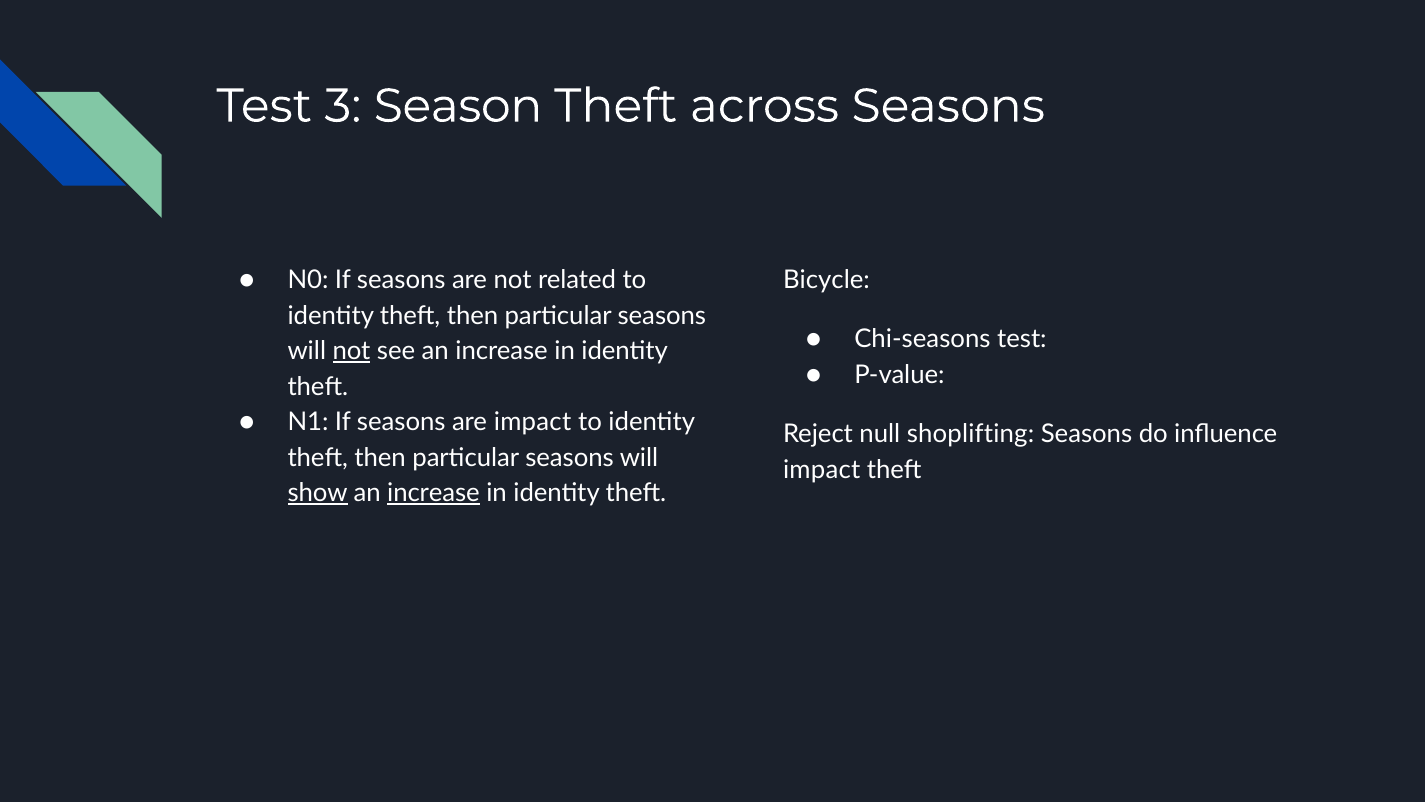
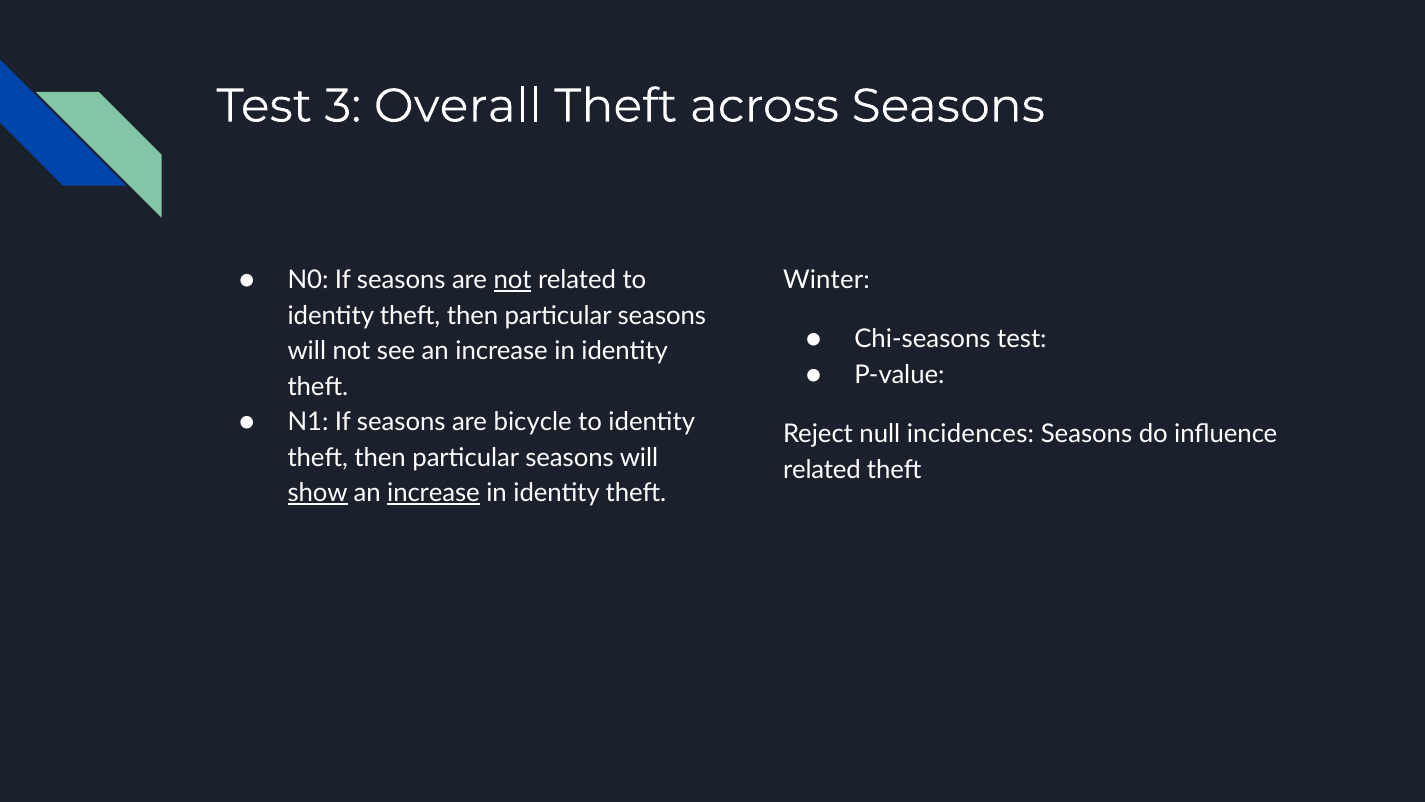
Season: Season -> Overall
not at (513, 280) underline: none -> present
Bicycle: Bicycle -> Winter
not at (352, 351) underline: present -> none
are impact: impact -> bicycle
shoplifting: shoplifting -> incidences
impact at (822, 469): impact -> related
